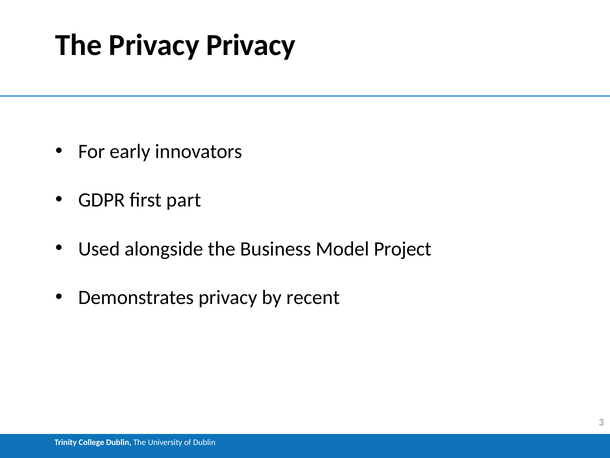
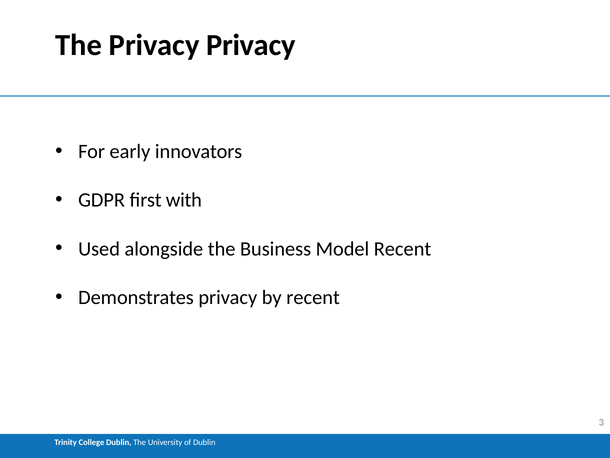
part: part -> with
Model Project: Project -> Recent
